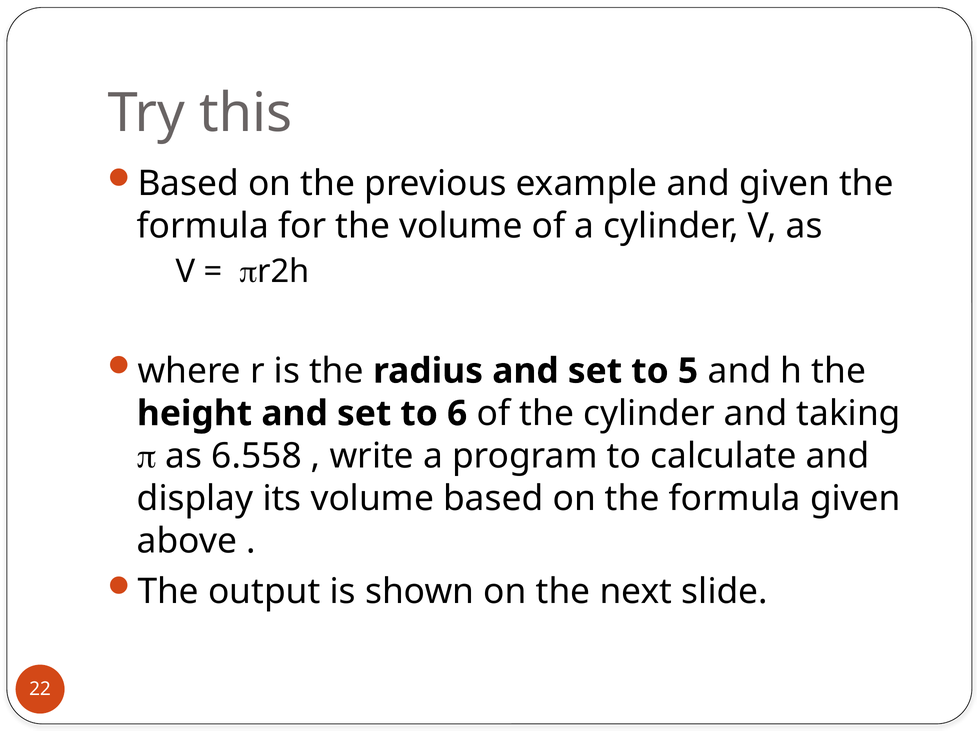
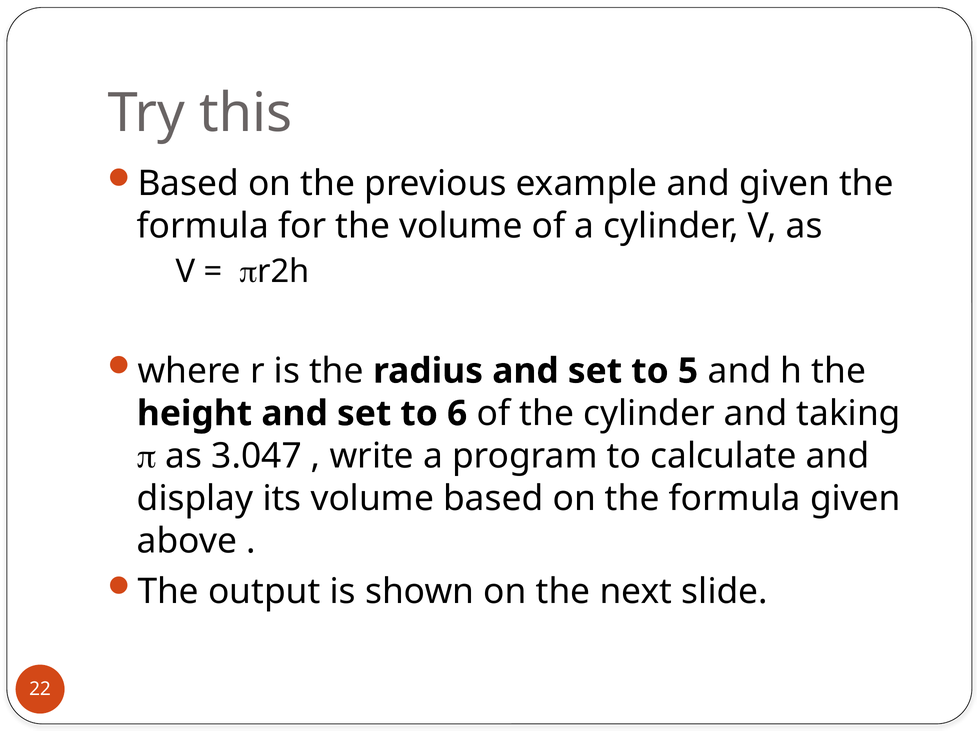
6.558: 6.558 -> 3.047
